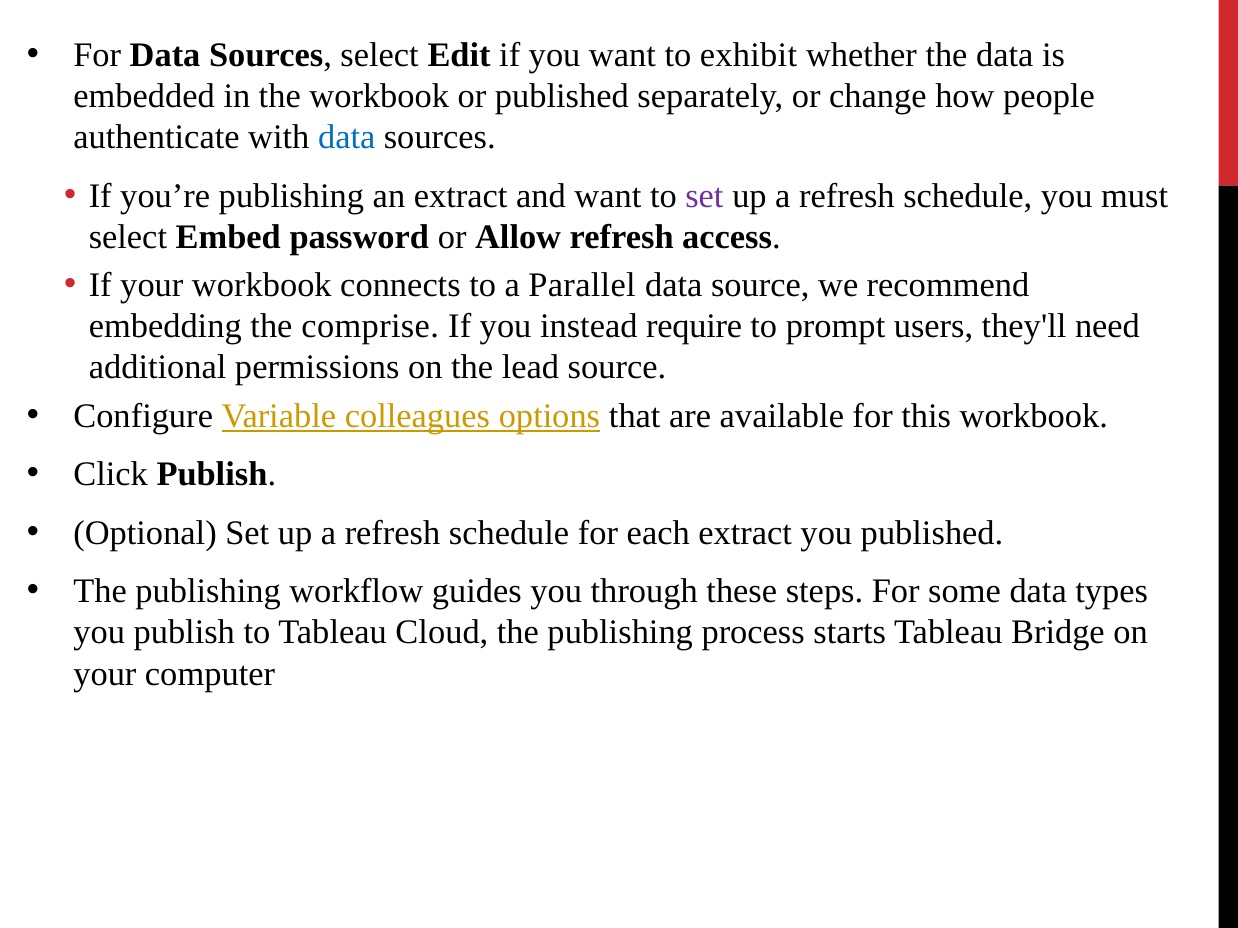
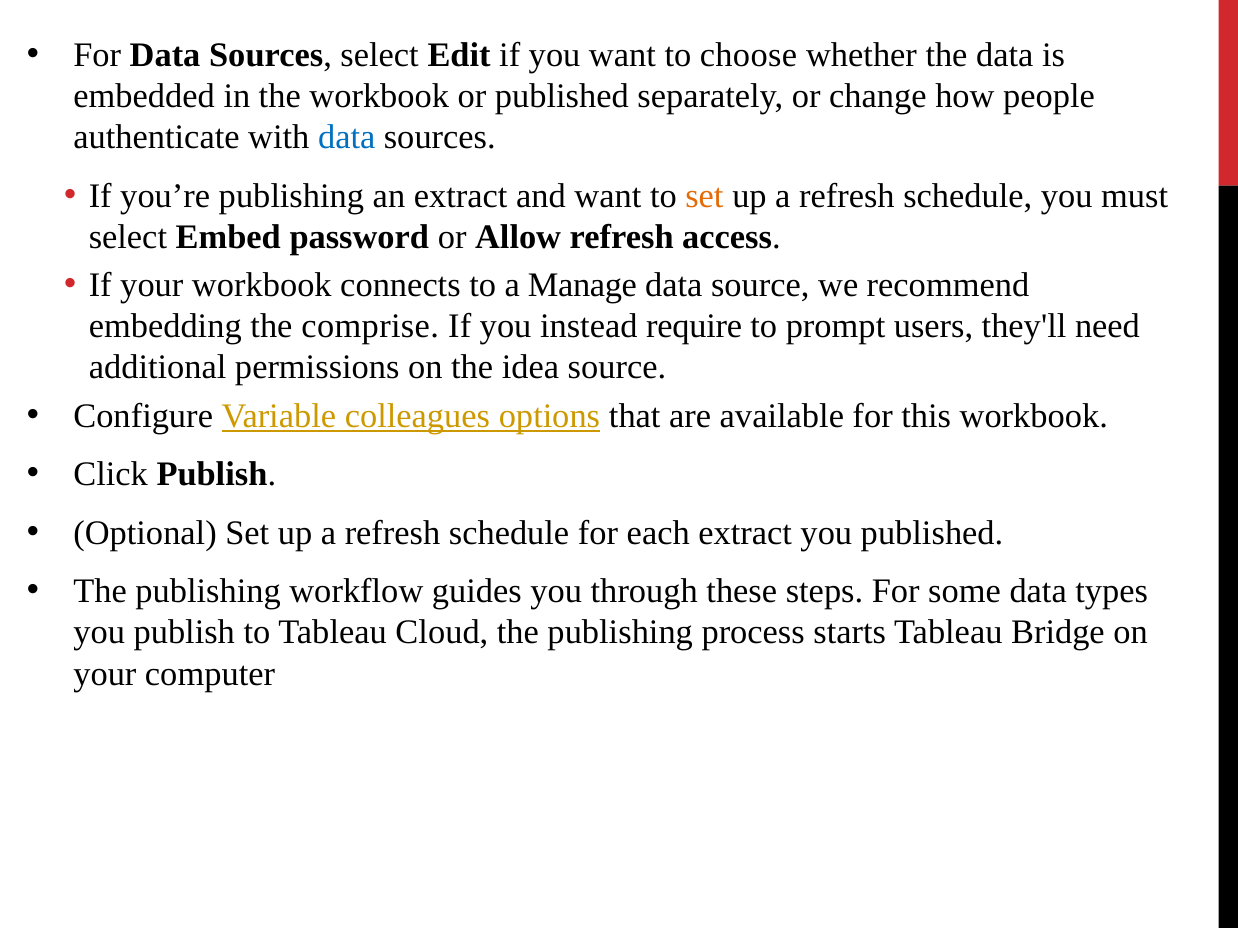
exhibit: exhibit -> choose
set at (704, 196) colour: purple -> orange
Parallel: Parallel -> Manage
lead: lead -> idea
